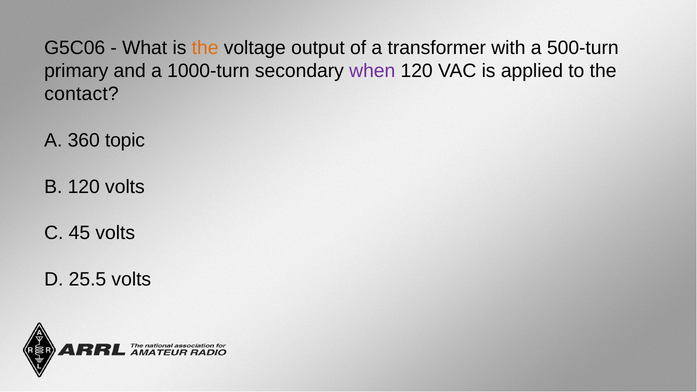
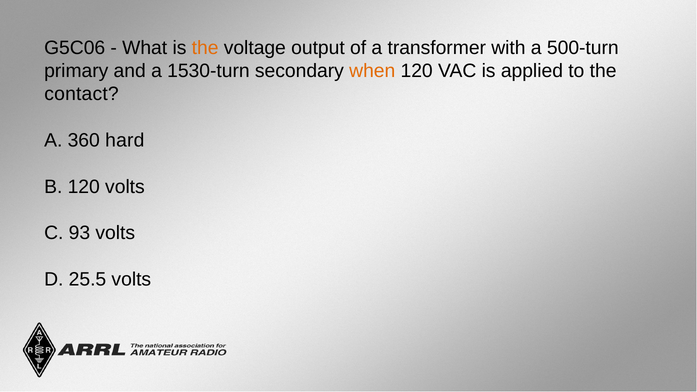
1000-turn: 1000-turn -> 1530-turn
when colour: purple -> orange
topic: topic -> hard
45: 45 -> 93
